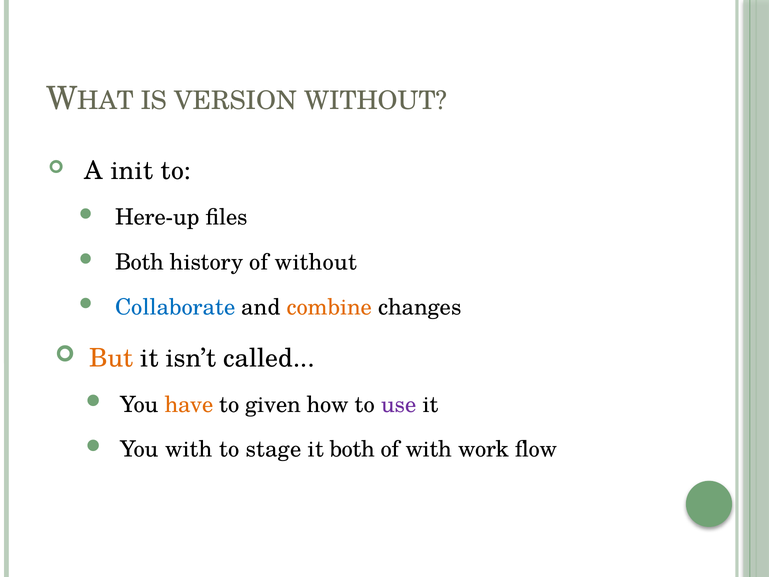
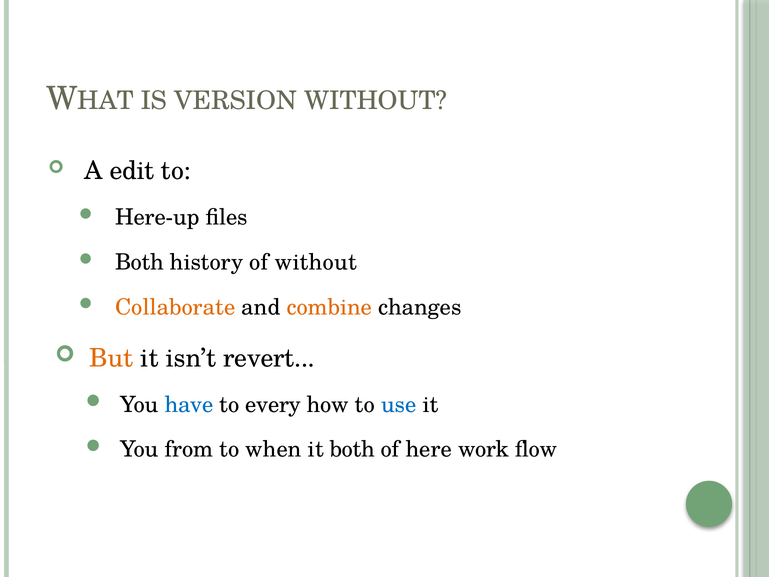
init: init -> edit
Collaborate colour: blue -> orange
called: called -> revert
have colour: orange -> blue
given: given -> every
use colour: purple -> blue
You with: with -> from
stage: stage -> when
of with: with -> here
